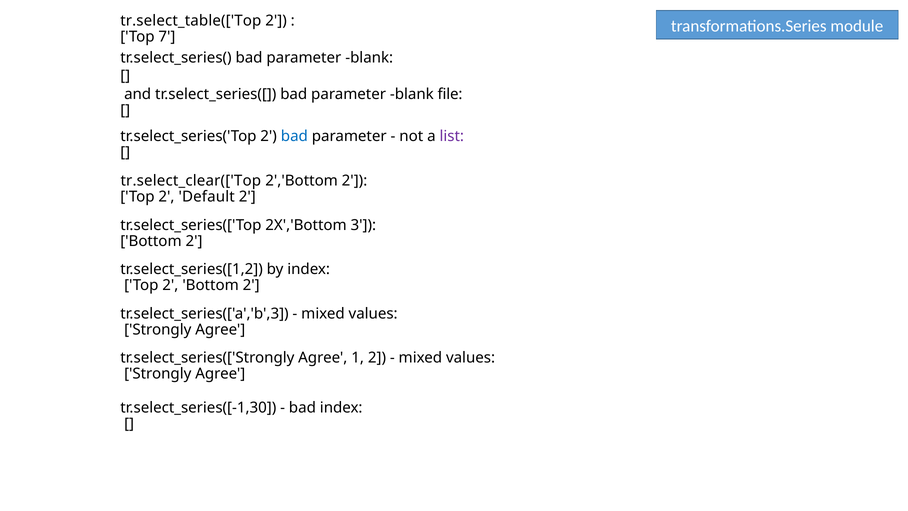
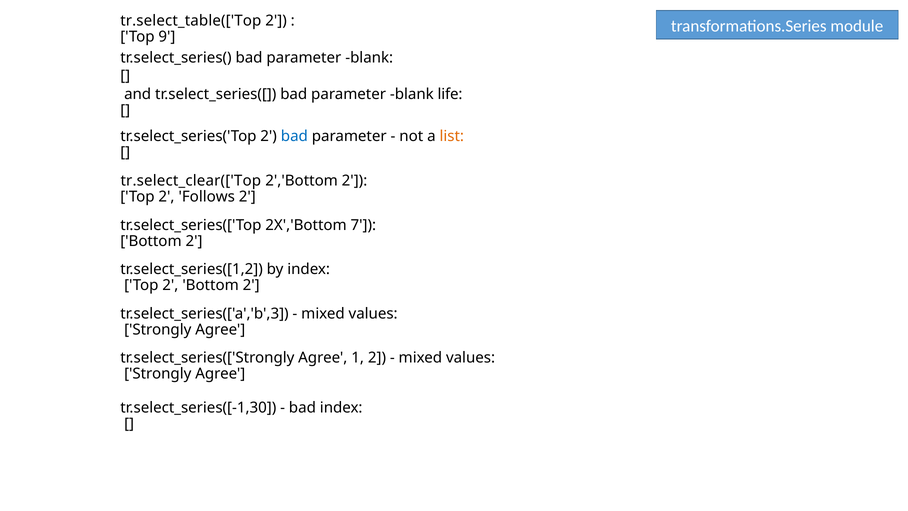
7: 7 -> 9
file: file -> life
list colour: purple -> orange
Default: Default -> Follows
3: 3 -> 7
